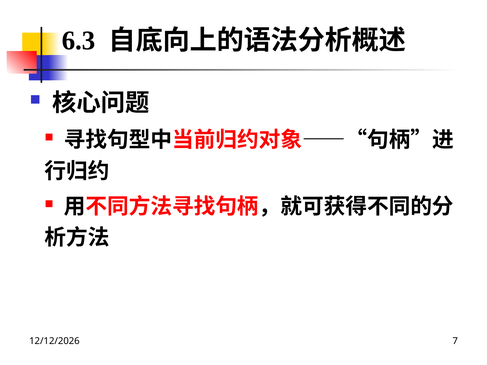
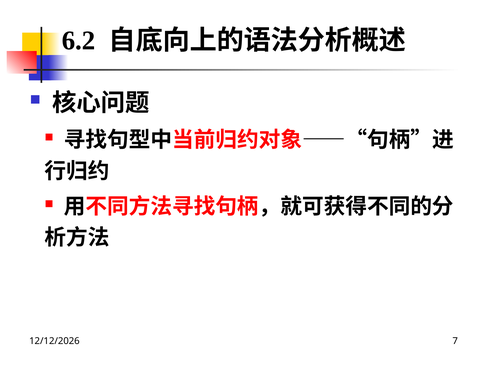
6.3: 6.3 -> 6.2
